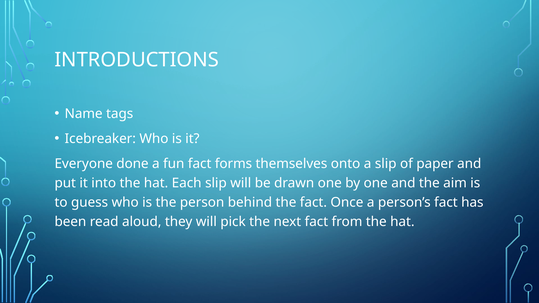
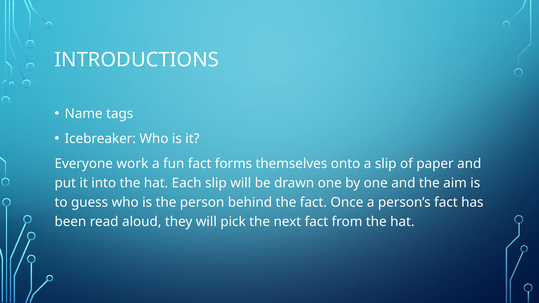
done: done -> work
